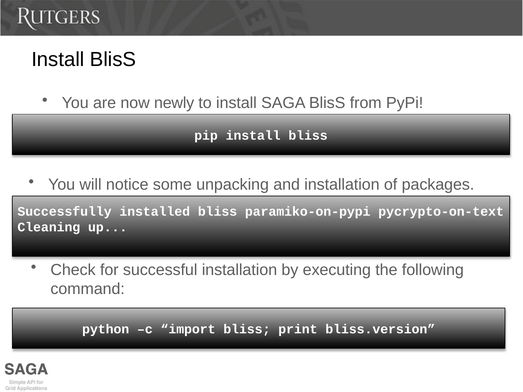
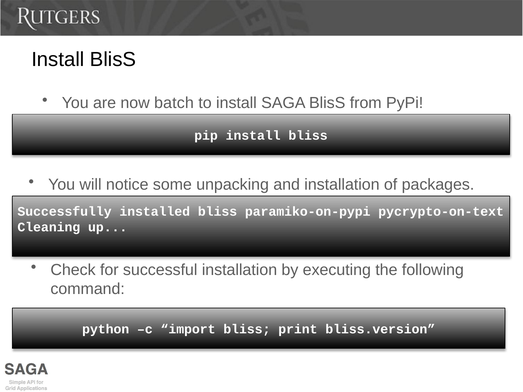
newly: newly -> batch
